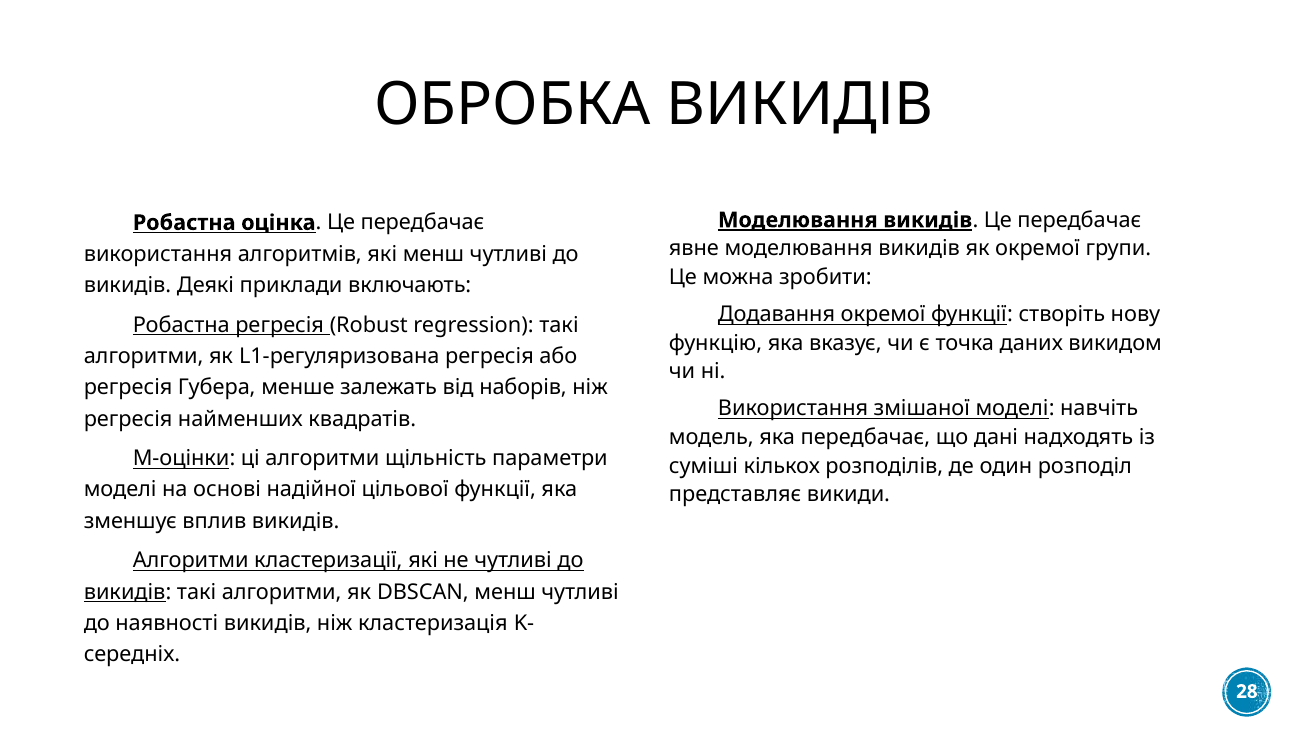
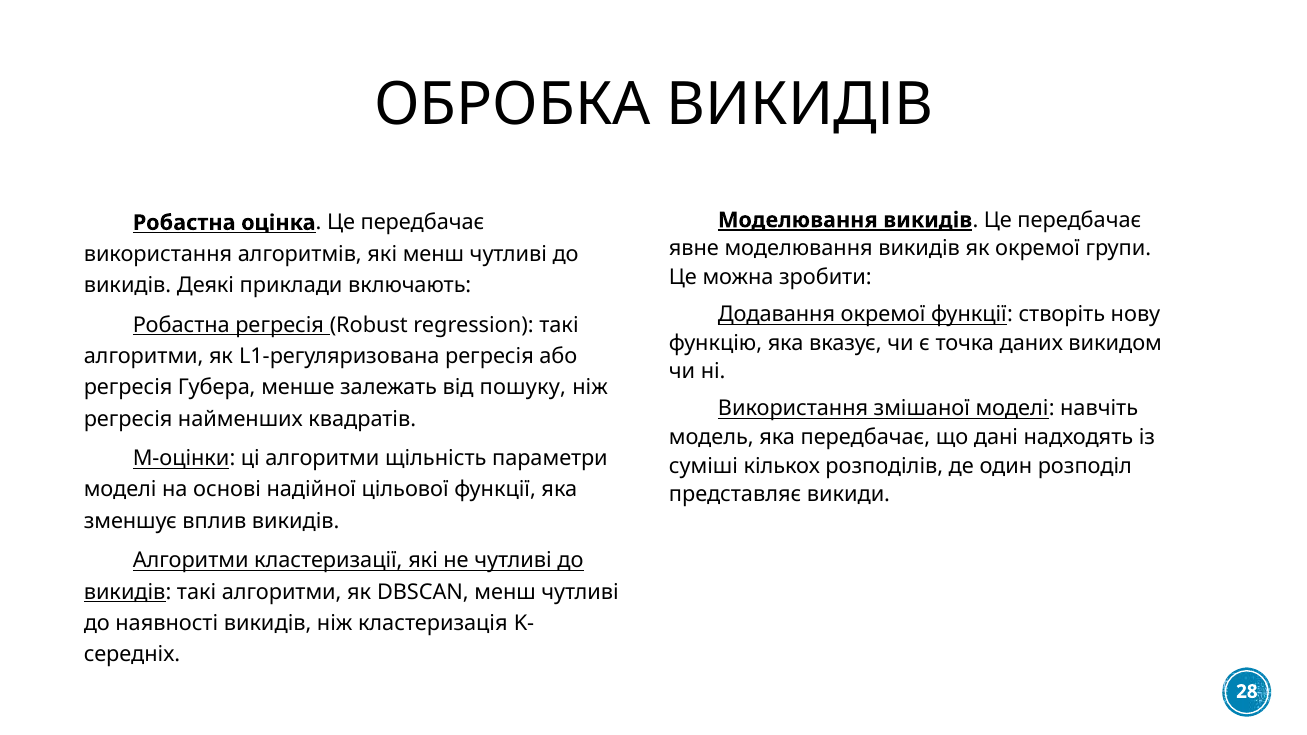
наборів: наборів -> пошуку
